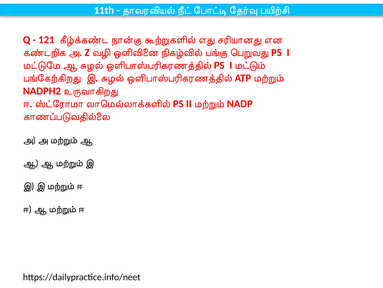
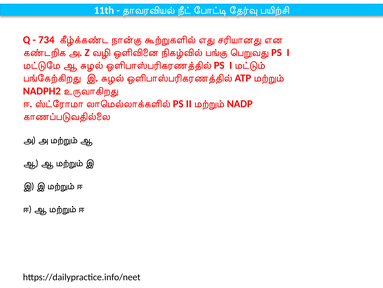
121: 121 -> 734
